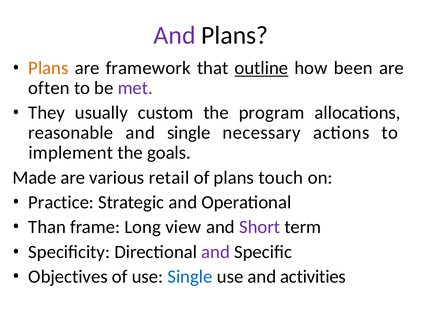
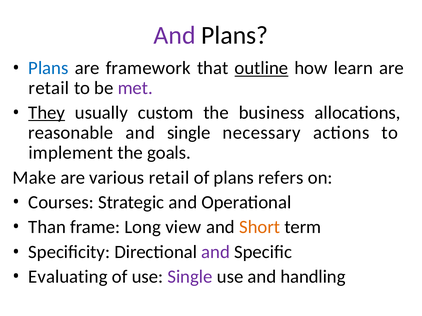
Plans at (48, 68) colour: orange -> blue
been: been -> learn
often at (49, 88): often -> retail
They underline: none -> present
program: program -> business
Made: Made -> Make
touch: touch -> refers
Practice: Practice -> Courses
Short colour: purple -> orange
Objectives: Objectives -> Evaluating
Single at (190, 277) colour: blue -> purple
activities: activities -> handling
